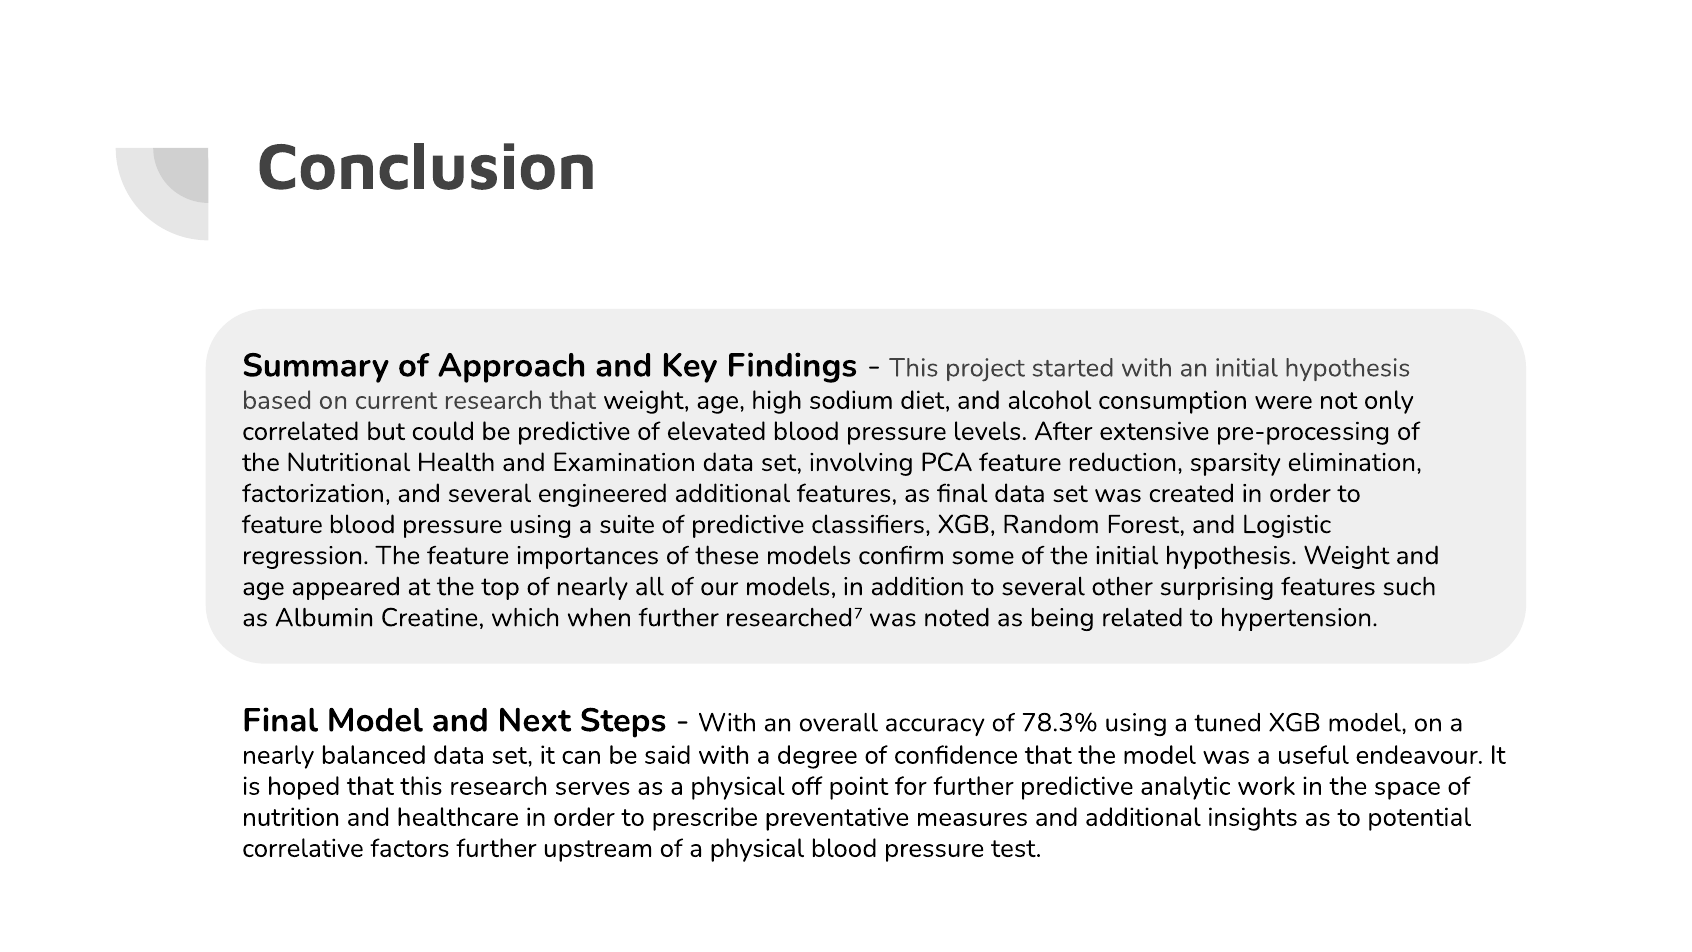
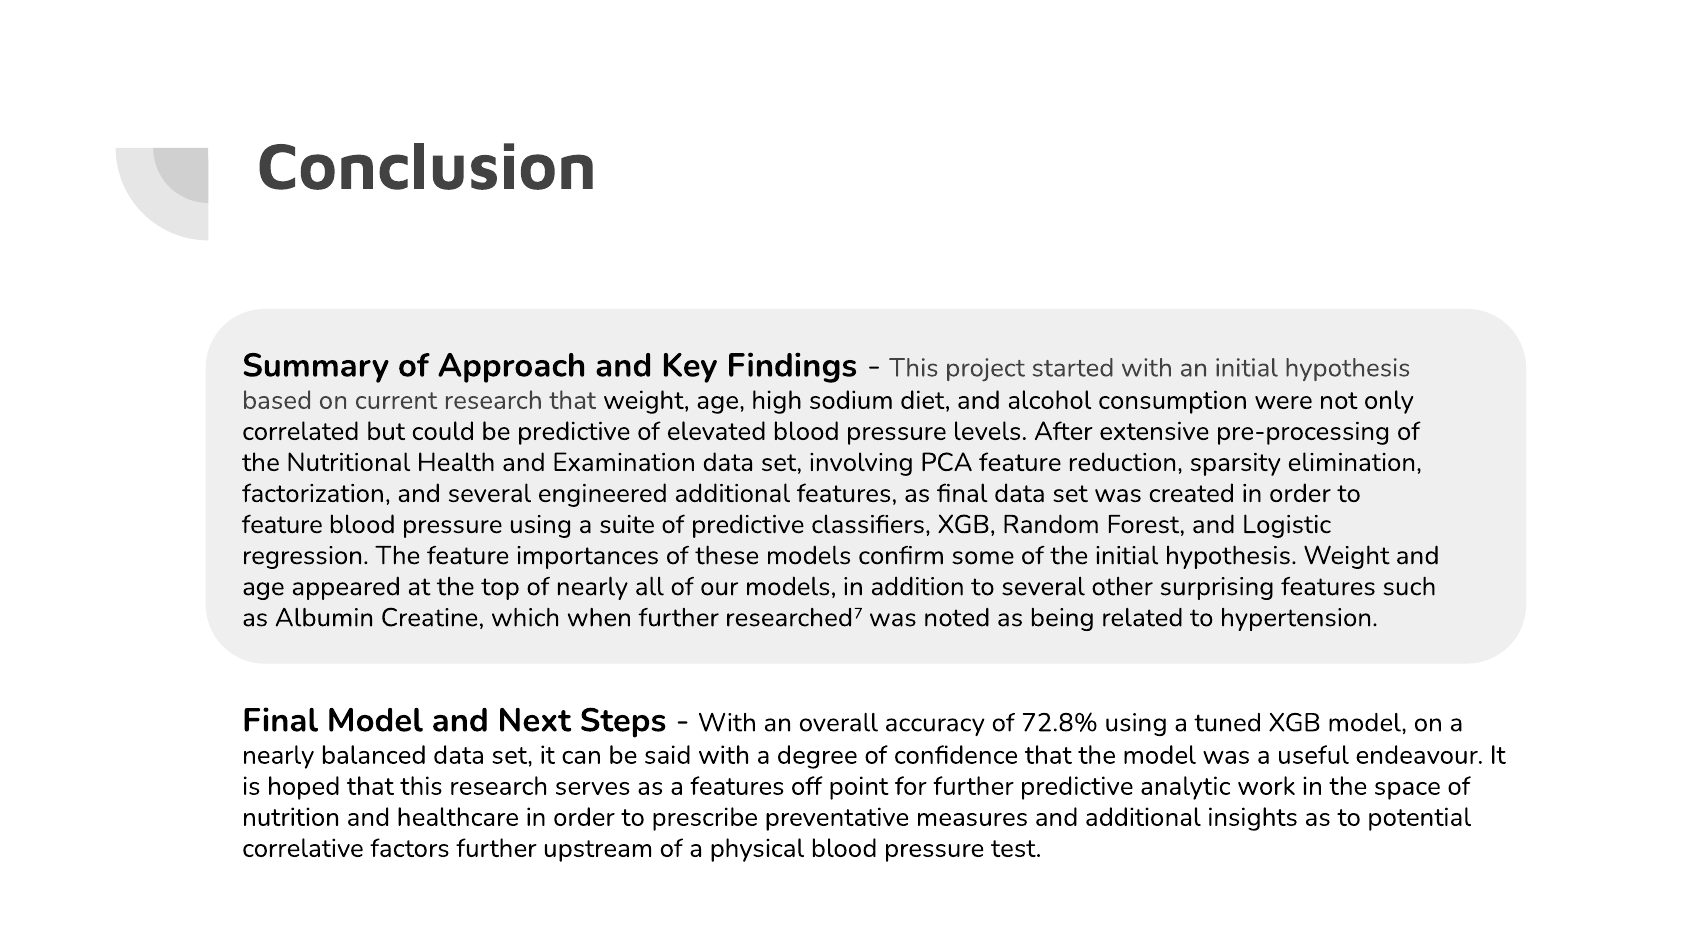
78.3%: 78.3% -> 72.8%
as a physical: physical -> features
